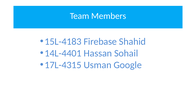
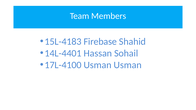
17L-4315: 17L-4315 -> 17L-4100
Usman Google: Google -> Usman
